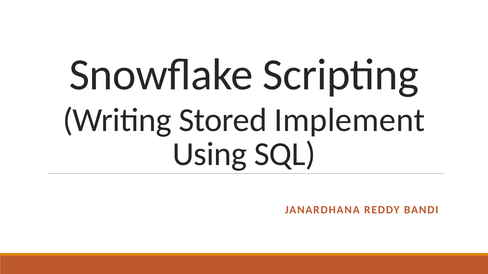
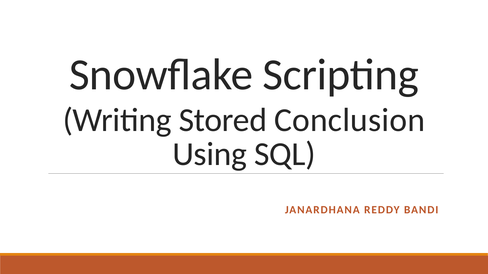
Implement: Implement -> Conclusion
